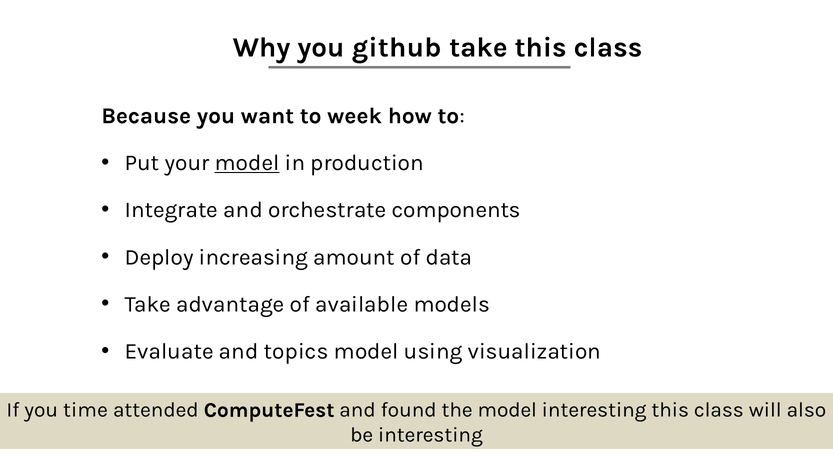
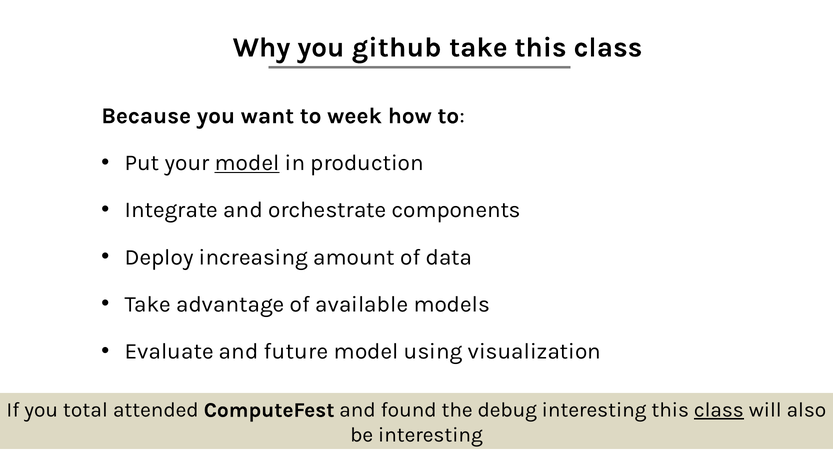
topics: topics -> future
time: time -> total
the model: model -> debug
class at (719, 410) underline: none -> present
